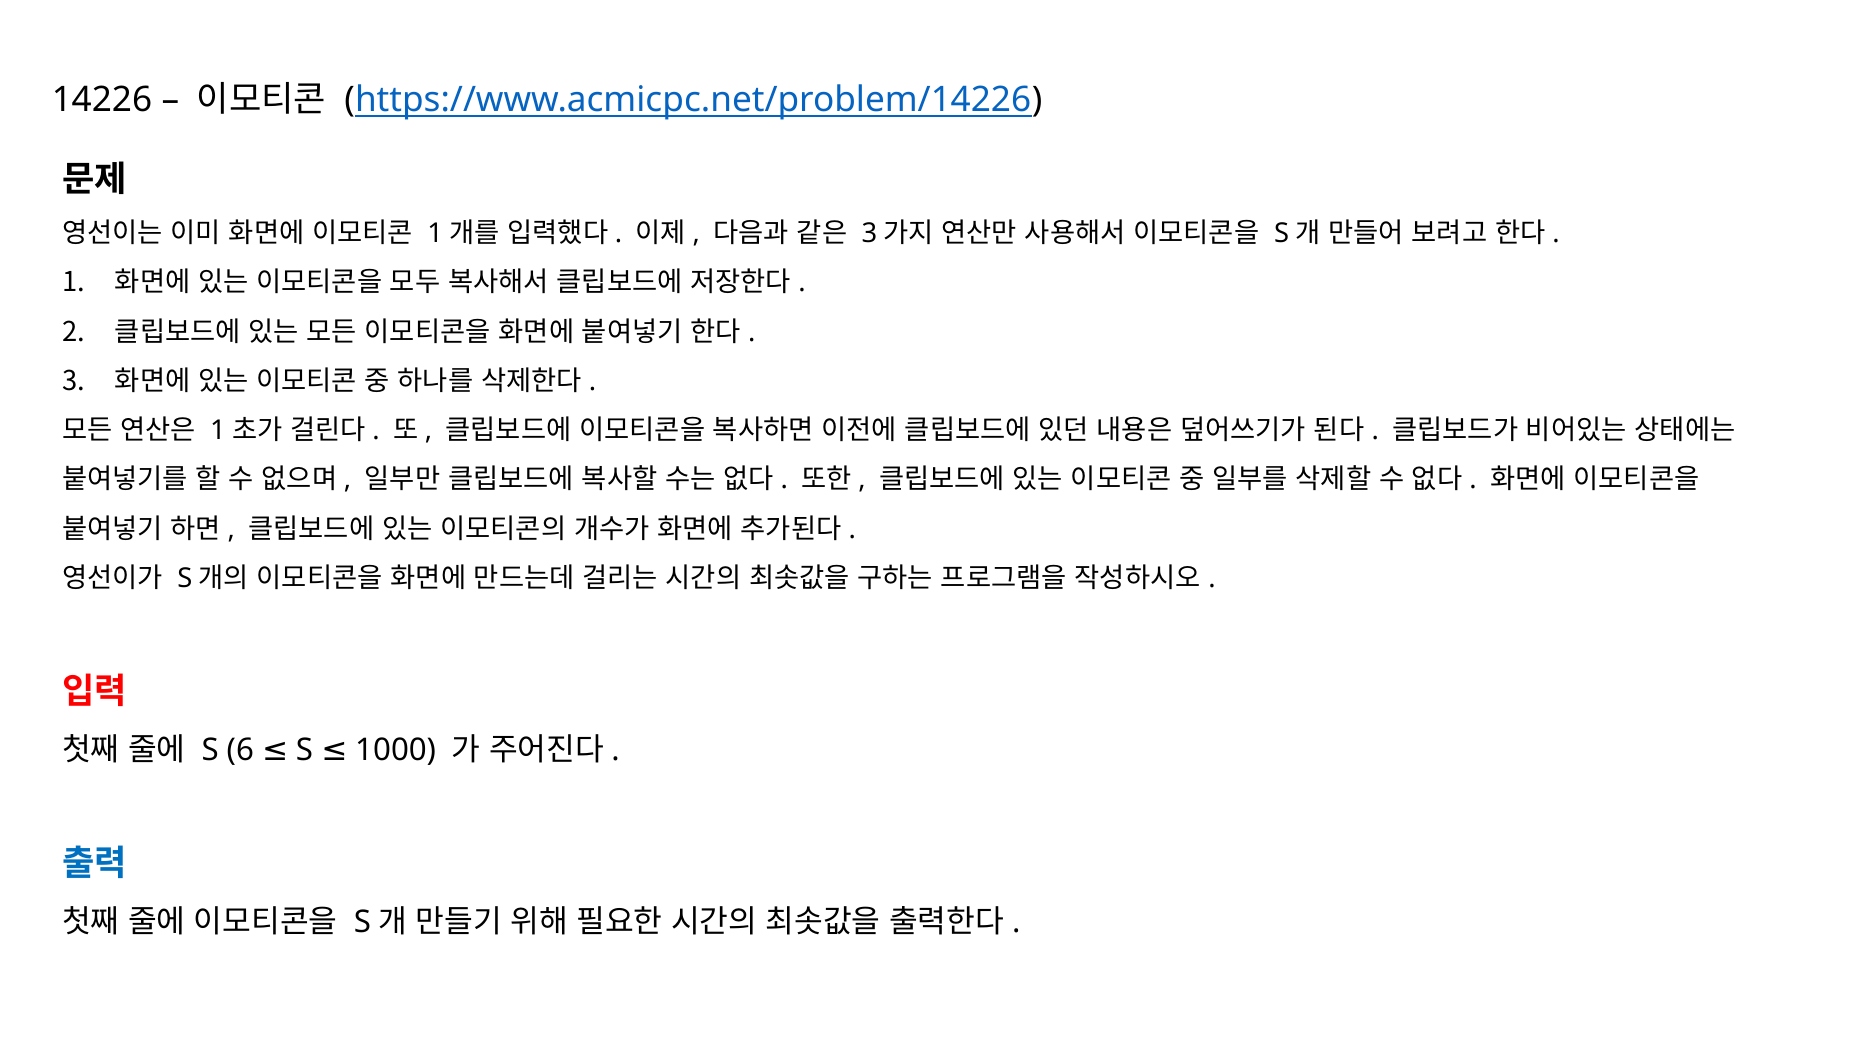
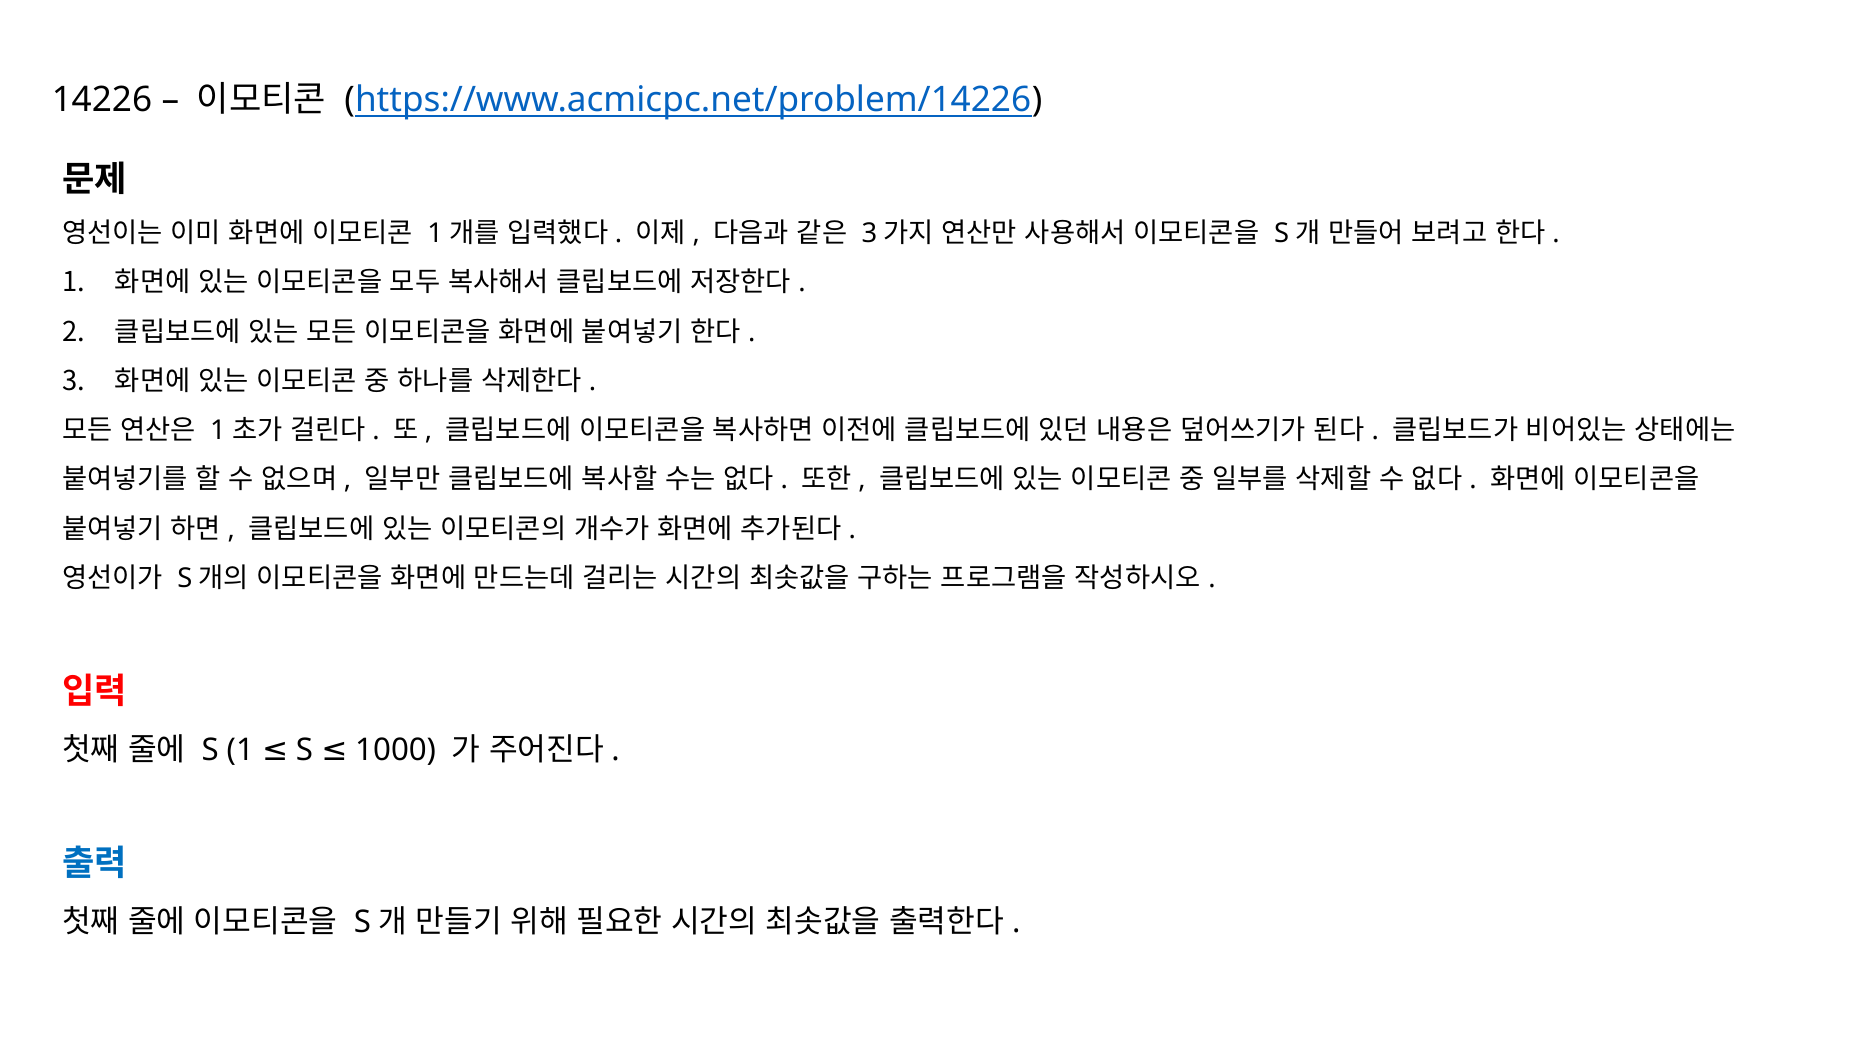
S 6: 6 -> 1
